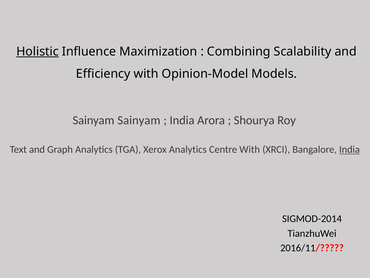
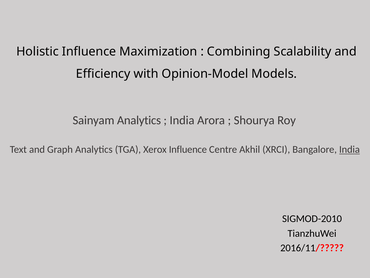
Holistic underline: present -> none
Sainyam Sainyam: Sainyam -> Analytics
Xerox Analytics: Analytics -> Influence
Centre With: With -> Akhil
SIGMOD-2014: SIGMOD-2014 -> SIGMOD-2010
